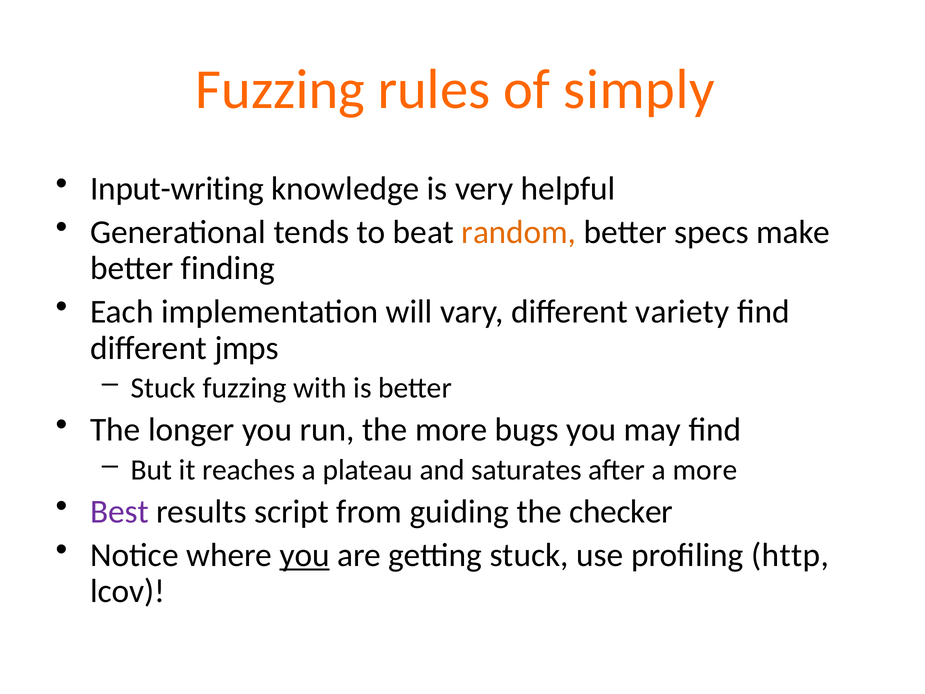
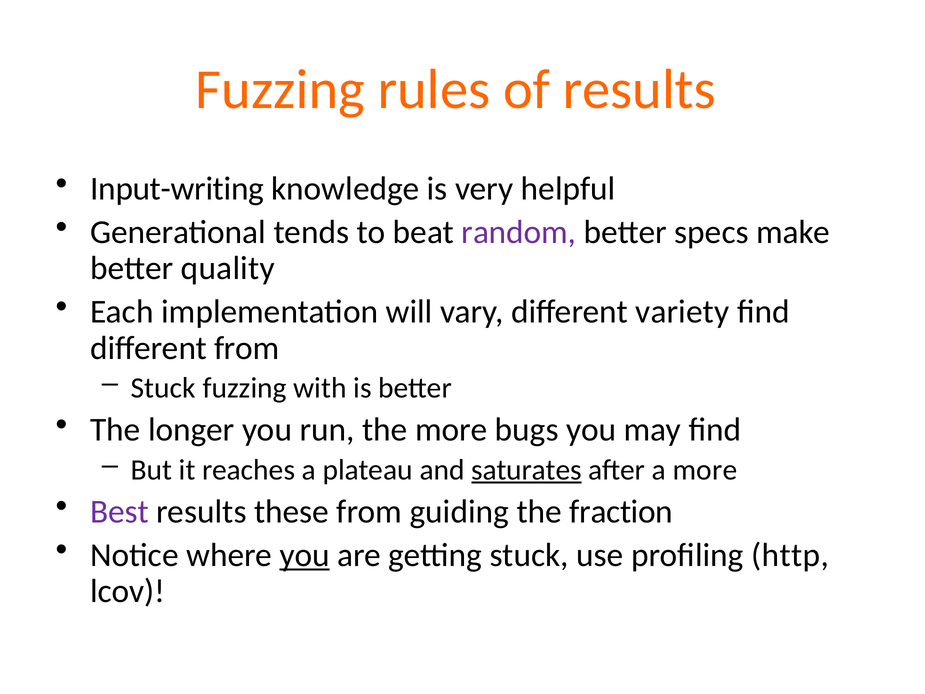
of simply: simply -> results
random colour: orange -> purple
finding: finding -> quality
different jmps: jmps -> from
saturates underline: none -> present
script: script -> these
checker: checker -> fraction
